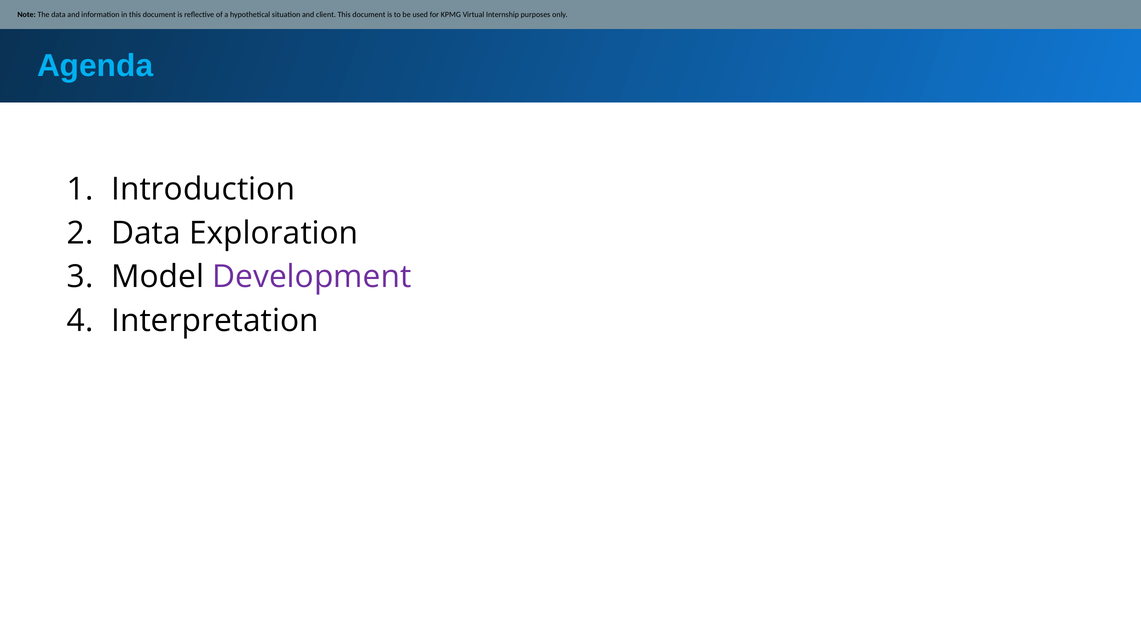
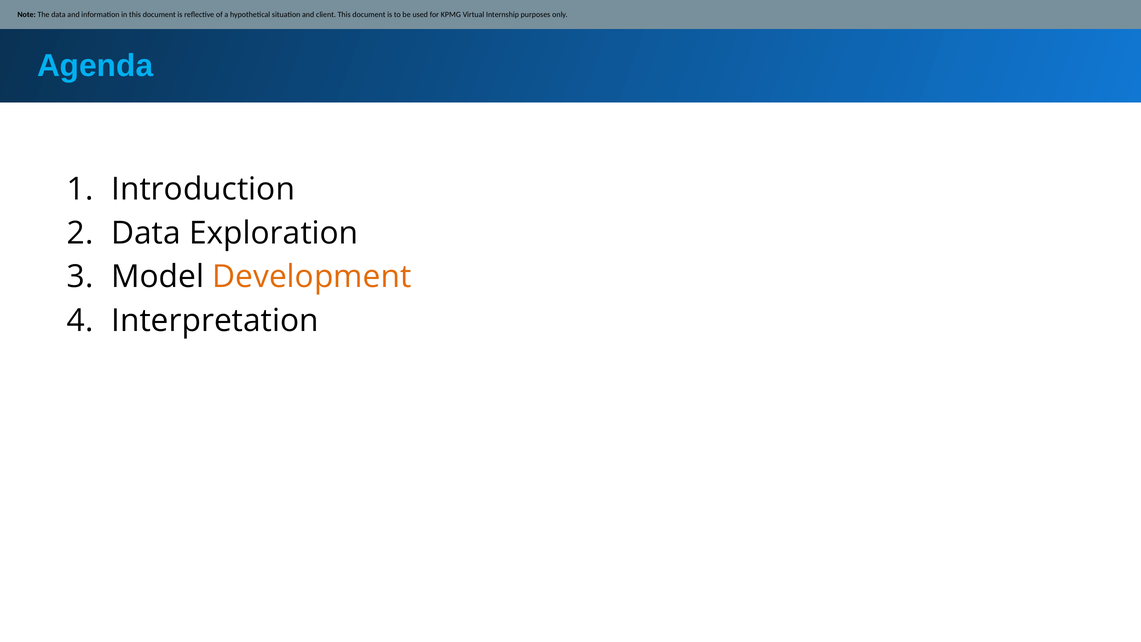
Development colour: purple -> orange
